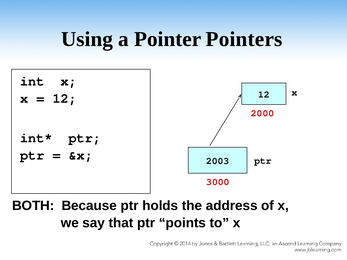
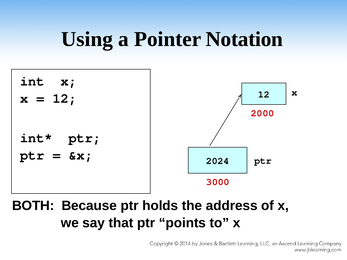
Pointers: Pointers -> Notation
2003: 2003 -> 2024
